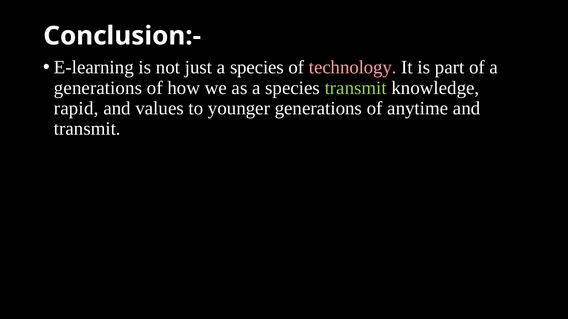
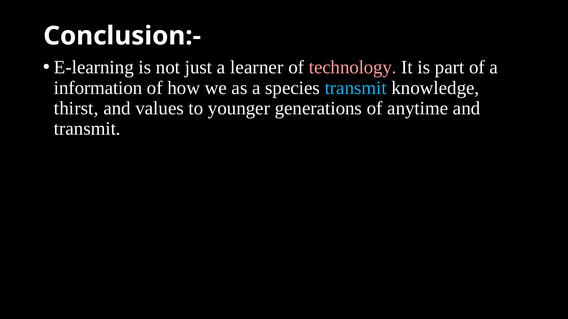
just a species: species -> learner
generations at (98, 88): generations -> information
transmit at (356, 88) colour: light green -> light blue
rapid: rapid -> thirst
